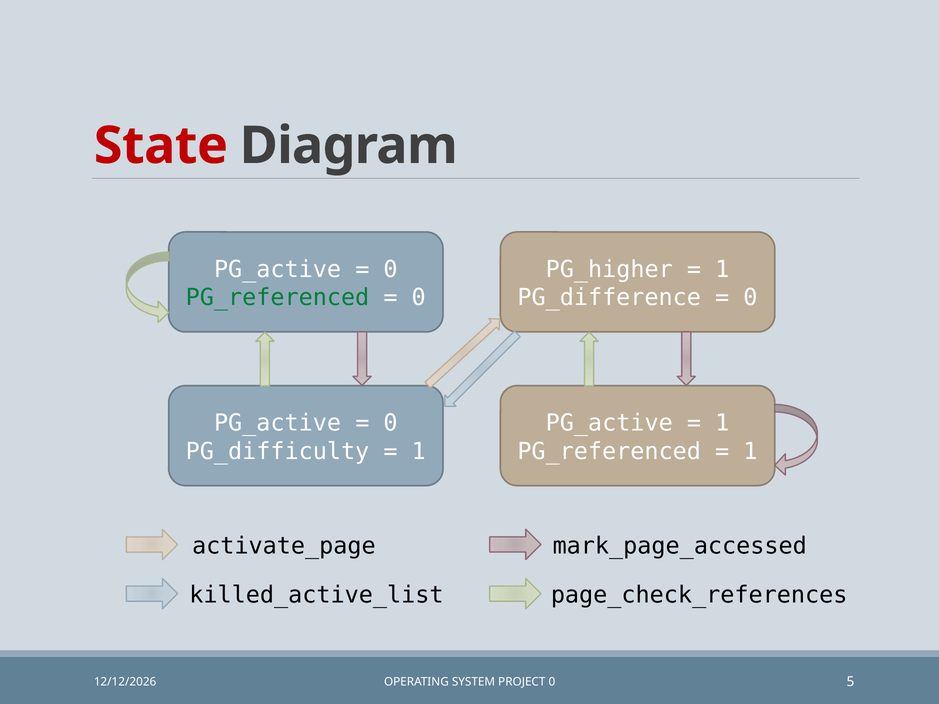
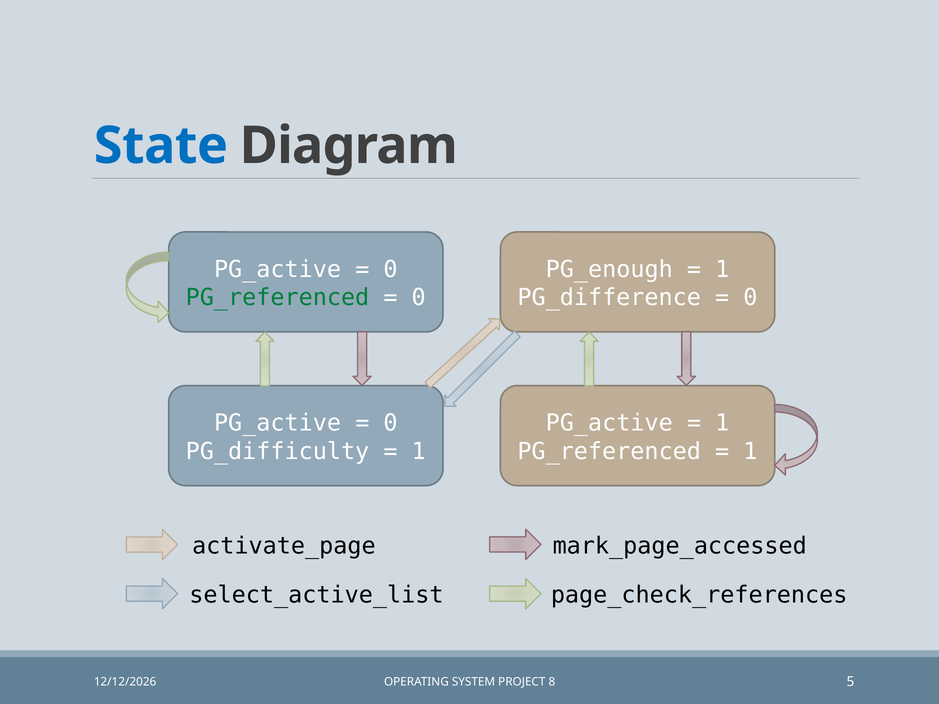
State colour: red -> blue
PG_higher: PG_higher -> PG_enough
killed_active_list: killed_active_list -> select_active_list
PROJECT 0: 0 -> 8
